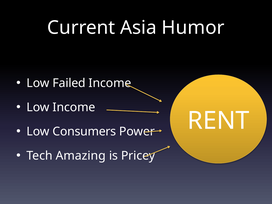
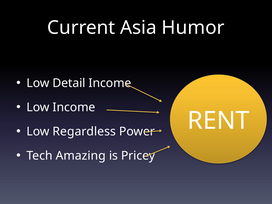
Failed: Failed -> Detail
Consumers: Consumers -> Regardless
